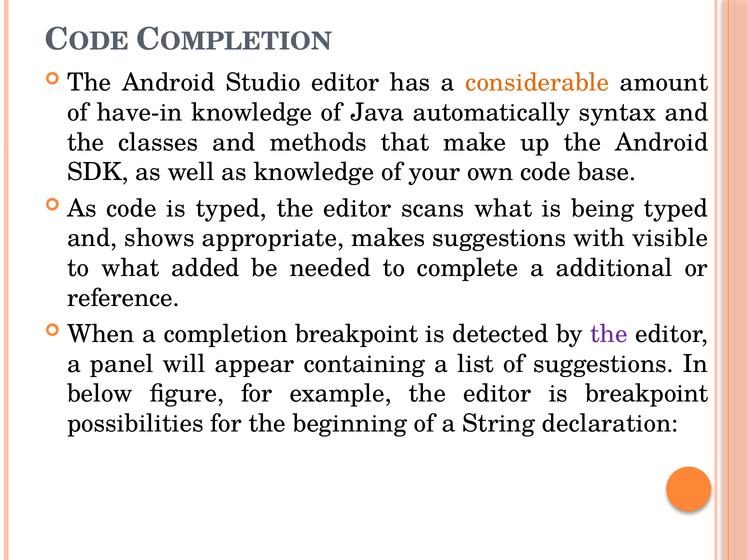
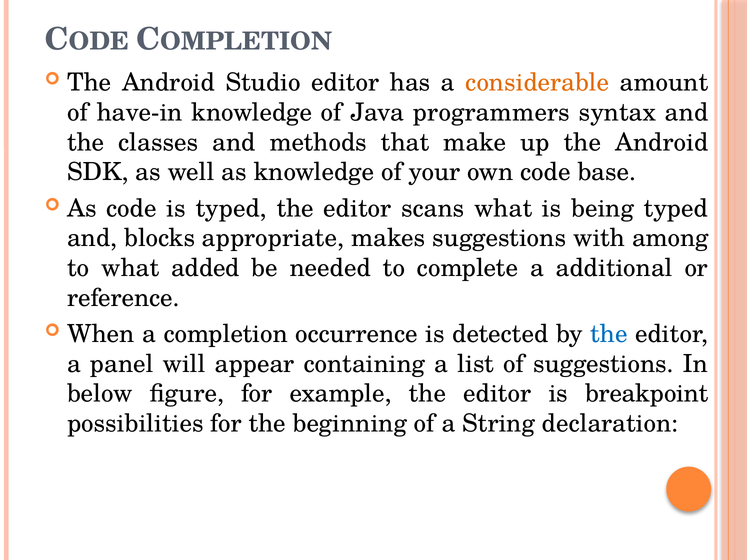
automatically: automatically -> programmers
shows: shows -> blocks
visible: visible -> among
completion breakpoint: breakpoint -> occurrence
the at (609, 334) colour: purple -> blue
